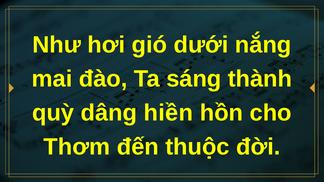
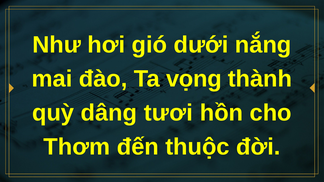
sáng: sáng -> vọng
hiền: hiền -> tươi
